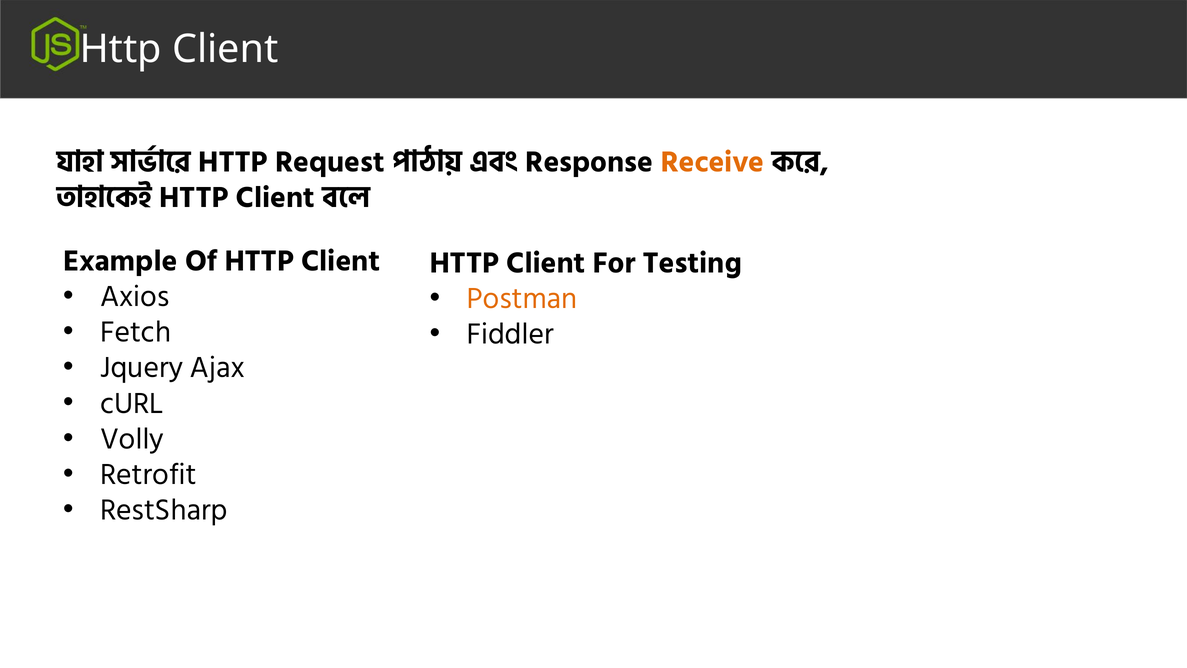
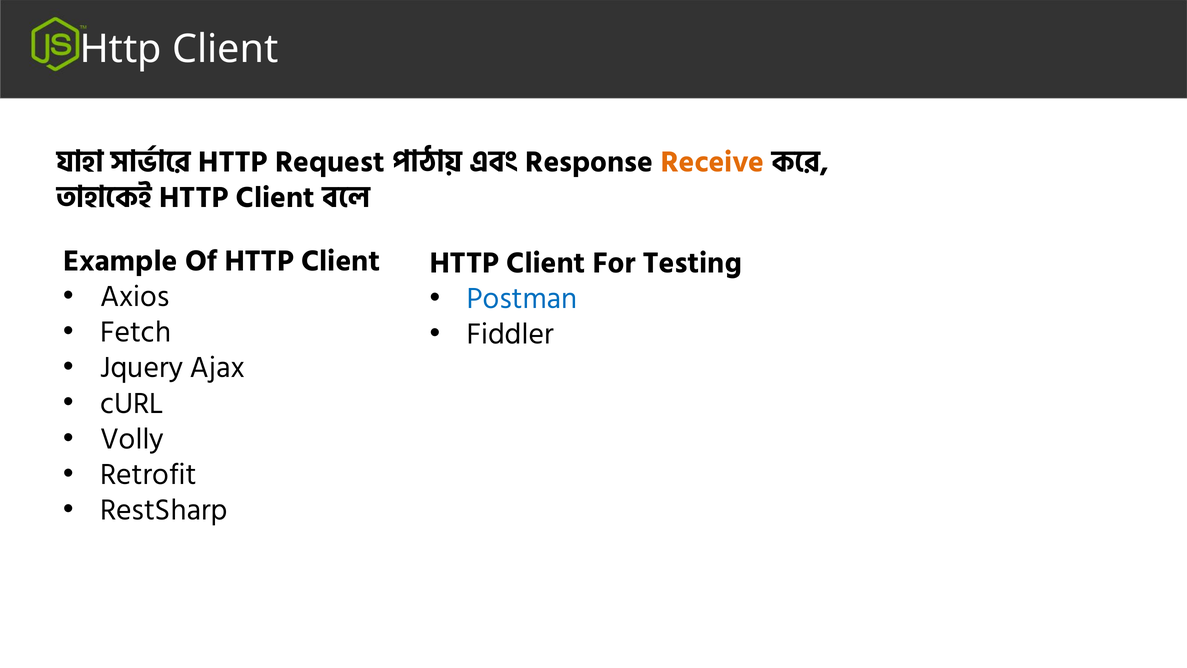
Postman colour: orange -> blue
